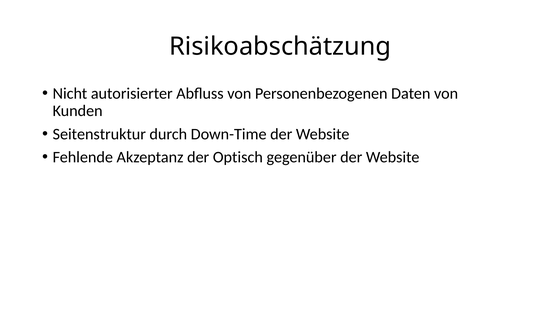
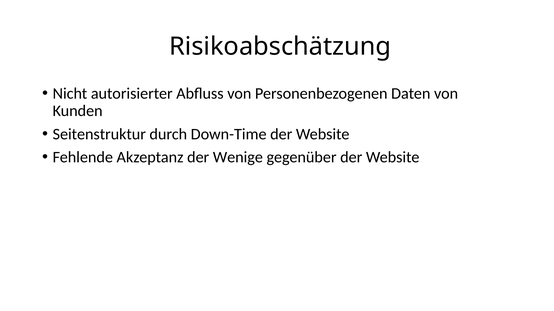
Optisch: Optisch -> Wenige
